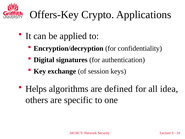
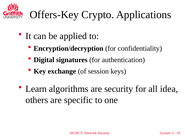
Helps: Helps -> Learn
are defined: defined -> security
